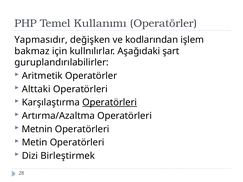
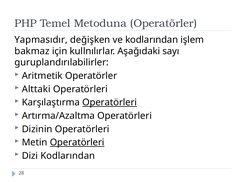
Kullanımı: Kullanımı -> Metoduna
şart: şart -> sayı
Metnin: Metnin -> Dizinin
Operatörleri at (77, 143) underline: none -> present
Dizi Birleştirmek: Birleştirmek -> Kodlarından
